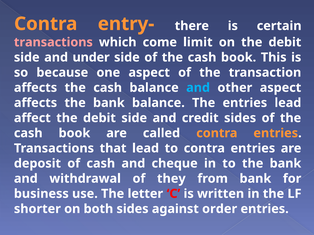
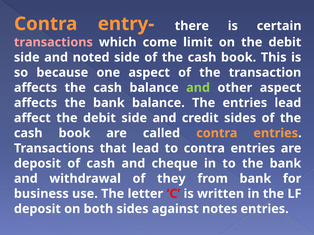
under: under -> noted
and at (198, 88) colour: light blue -> light green
shorter at (37, 209): shorter -> deposit
order: order -> notes
